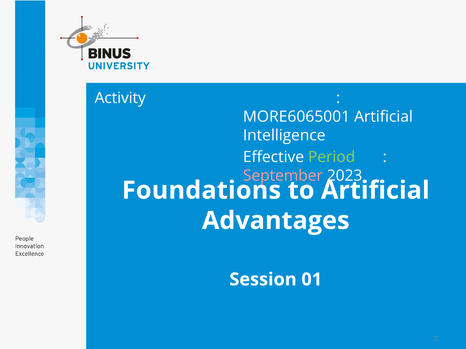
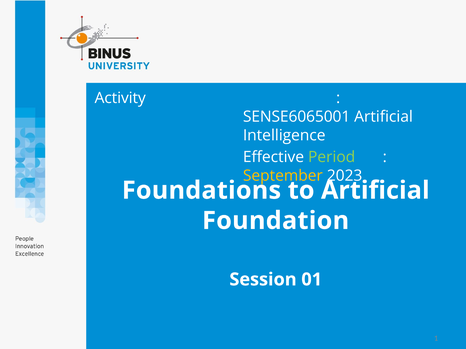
MORE6065001: MORE6065001 -> SENSE6065001
September colour: pink -> yellow
Advantages: Advantages -> Foundation
